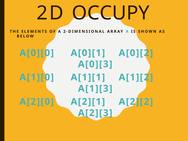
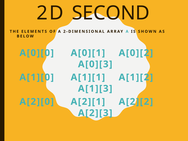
OCCUPY: OCCUPY -> SECOND
